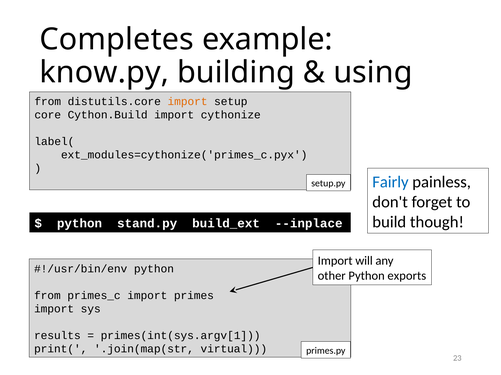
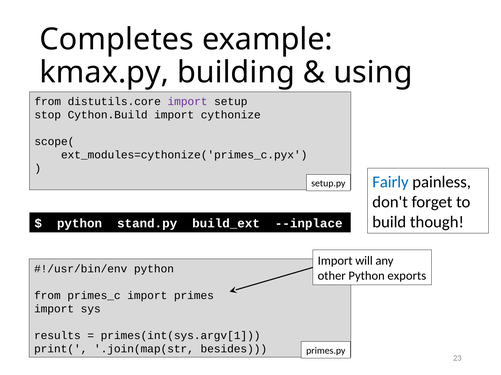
know.py: know.py -> kmax.py
import at (188, 102) colour: orange -> purple
core: core -> stop
label(: label( -> scope(
virtual: virtual -> besides
